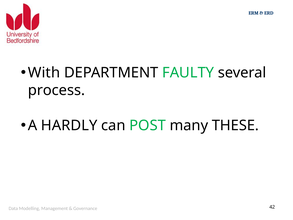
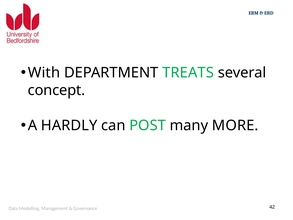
FAULTY: FAULTY -> TREATS
process: process -> concept
THESE: THESE -> MORE
